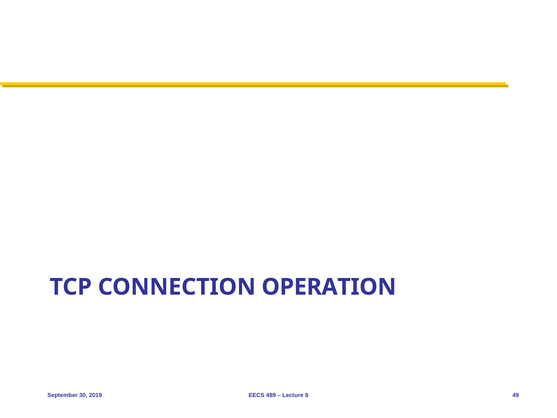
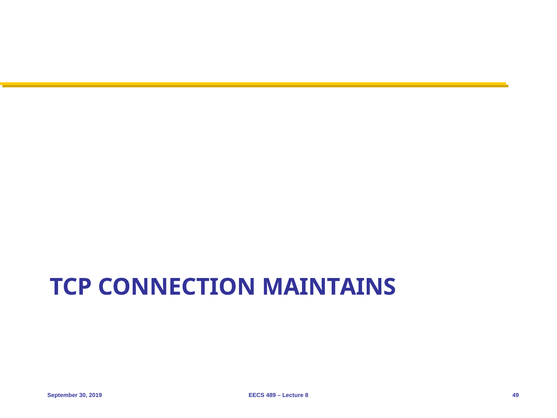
OPERATION: OPERATION -> MAINTAINS
